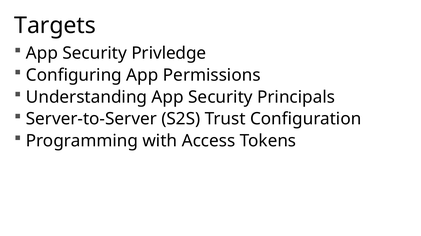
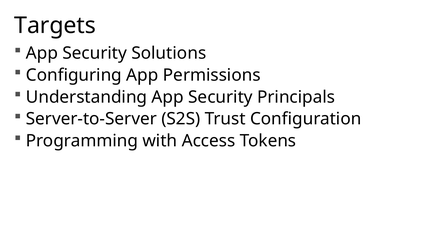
Privledge: Privledge -> Solutions
